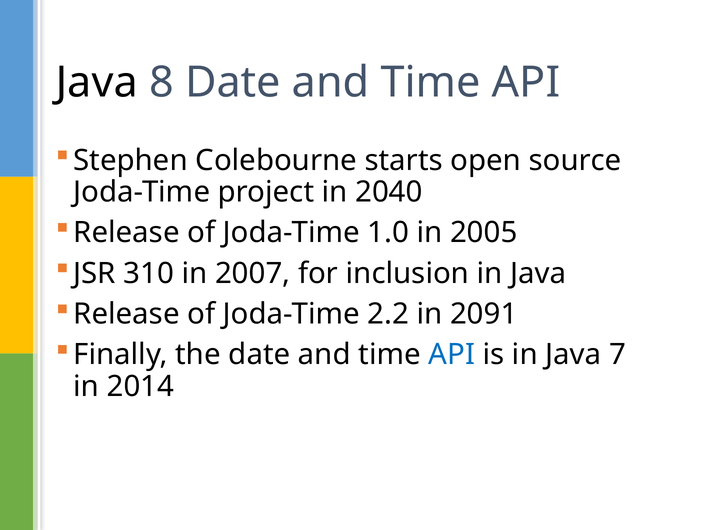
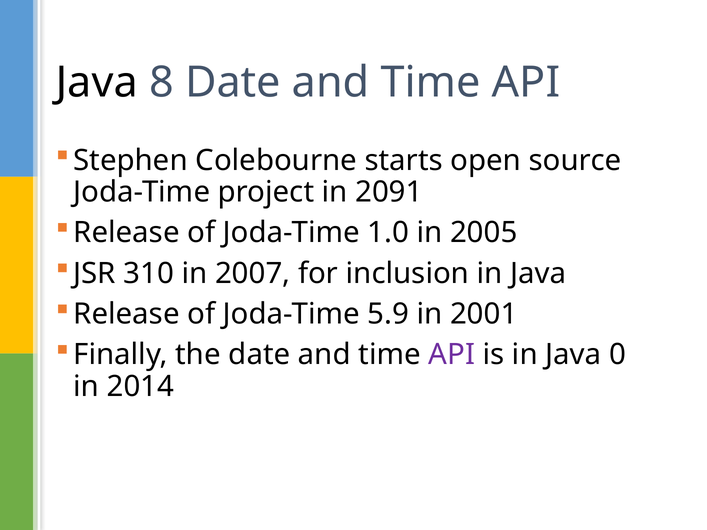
2040: 2040 -> 2091
2.2: 2.2 -> 5.9
2091: 2091 -> 2001
API at (452, 355) colour: blue -> purple
7: 7 -> 0
